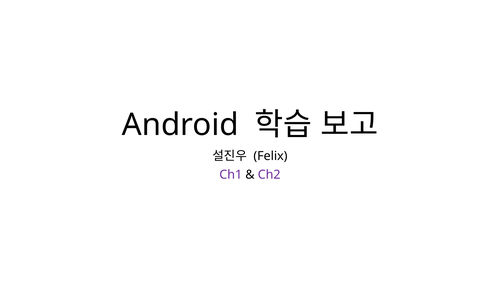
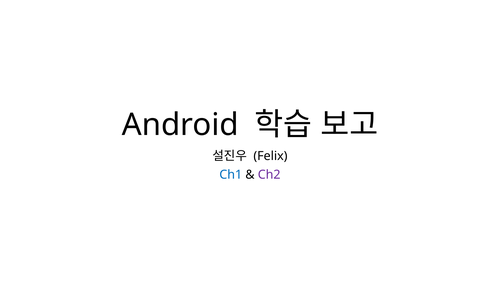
Ch1 colour: purple -> blue
